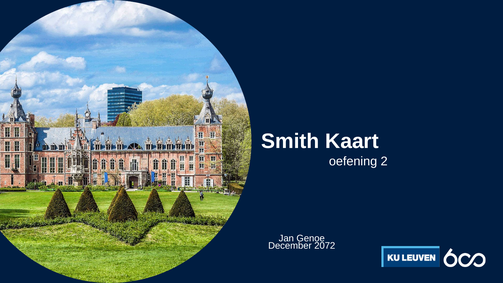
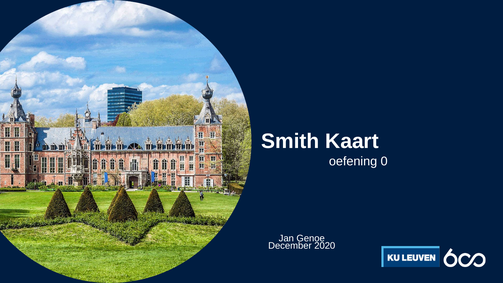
2: 2 -> 0
2072: 2072 -> 2020
